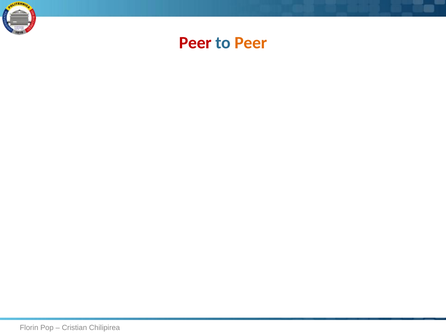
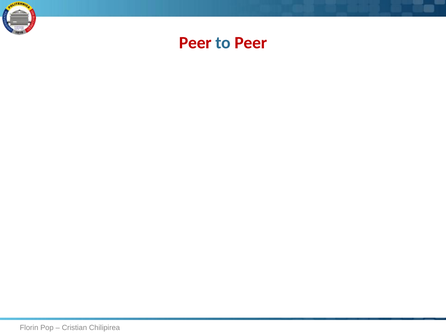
Peer at (251, 43) colour: orange -> red
